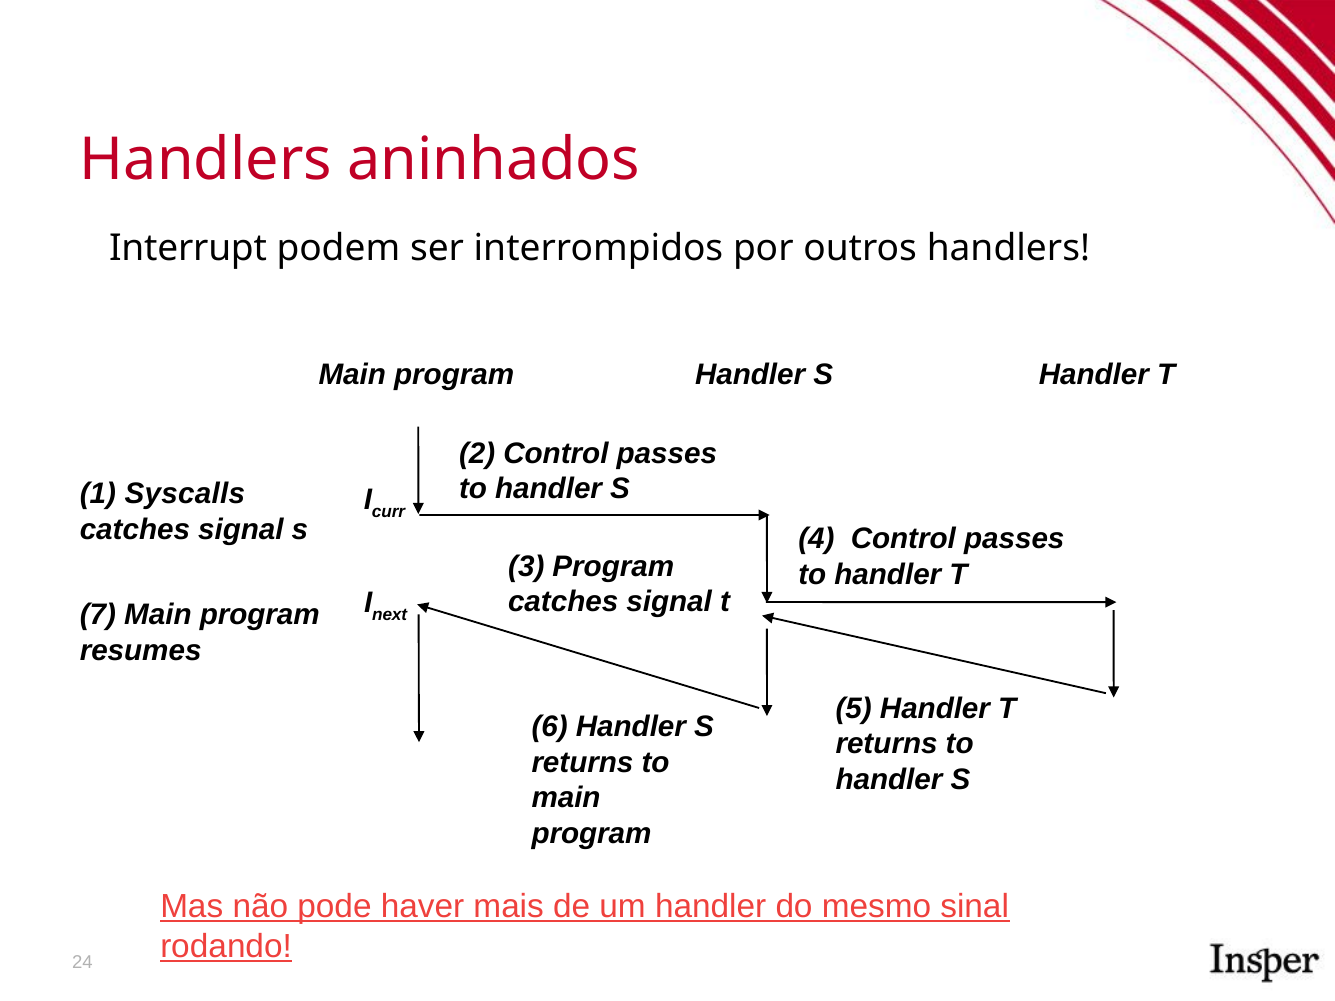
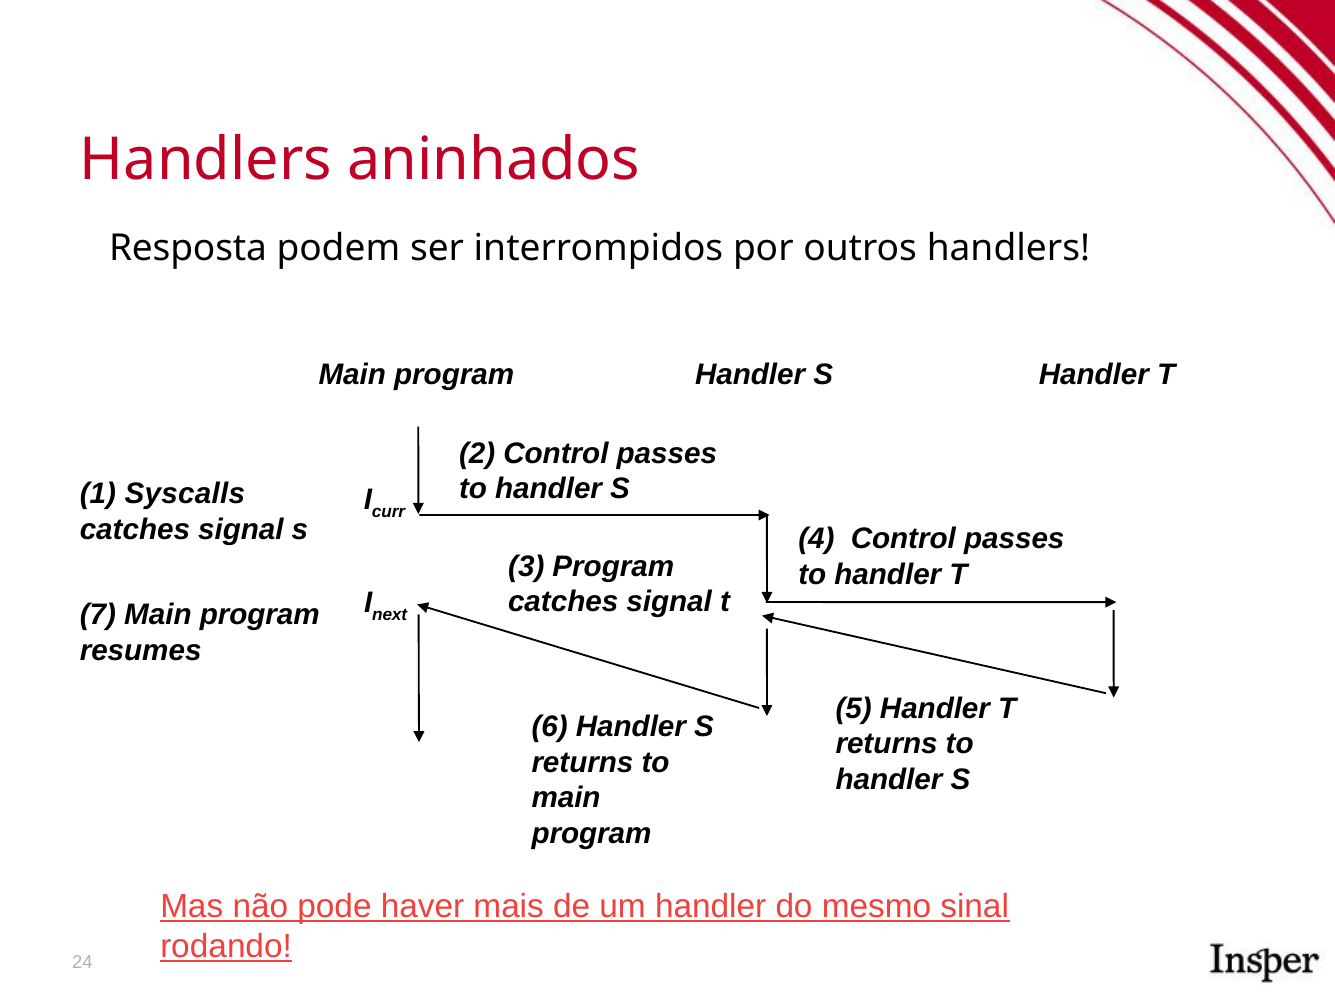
Interrupt: Interrupt -> Resposta
